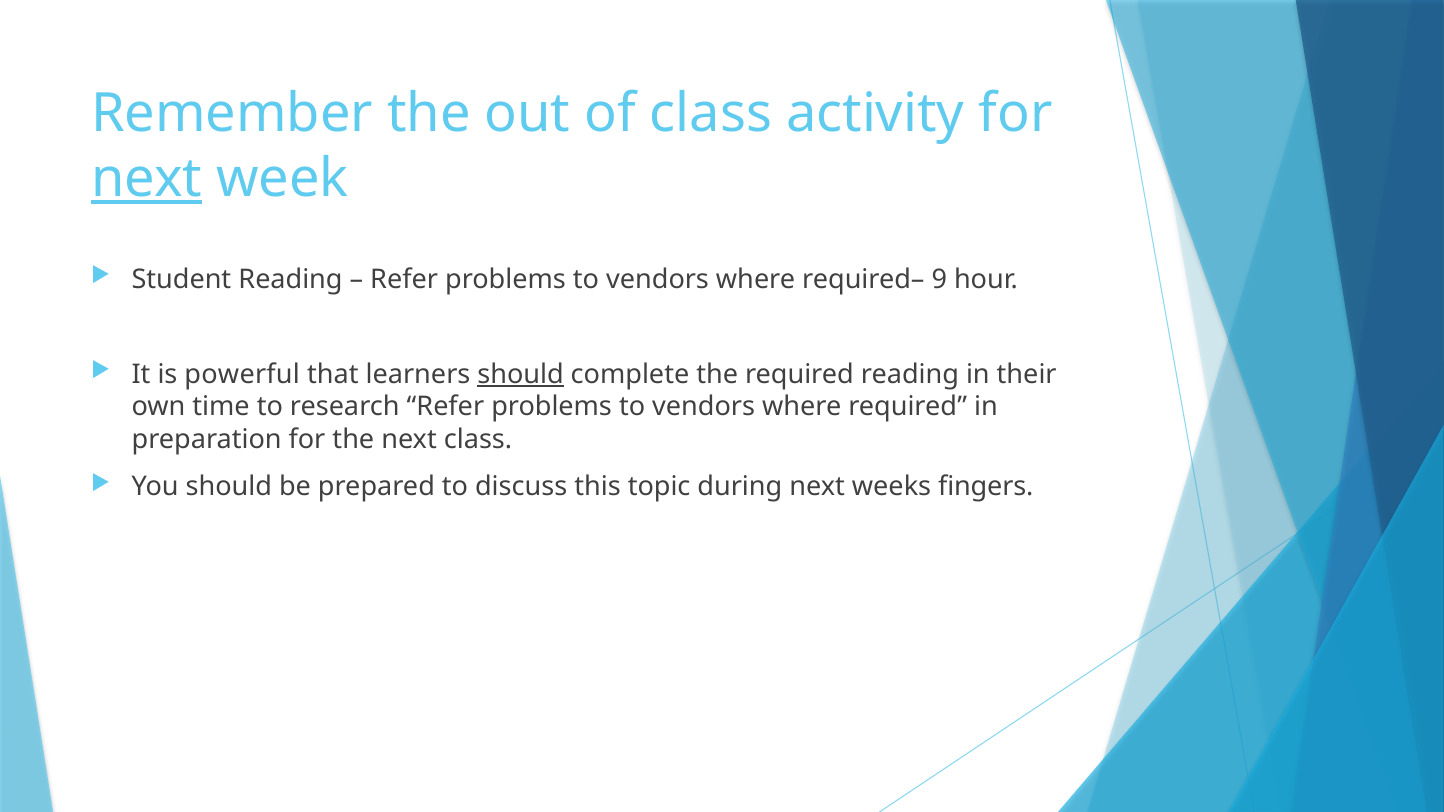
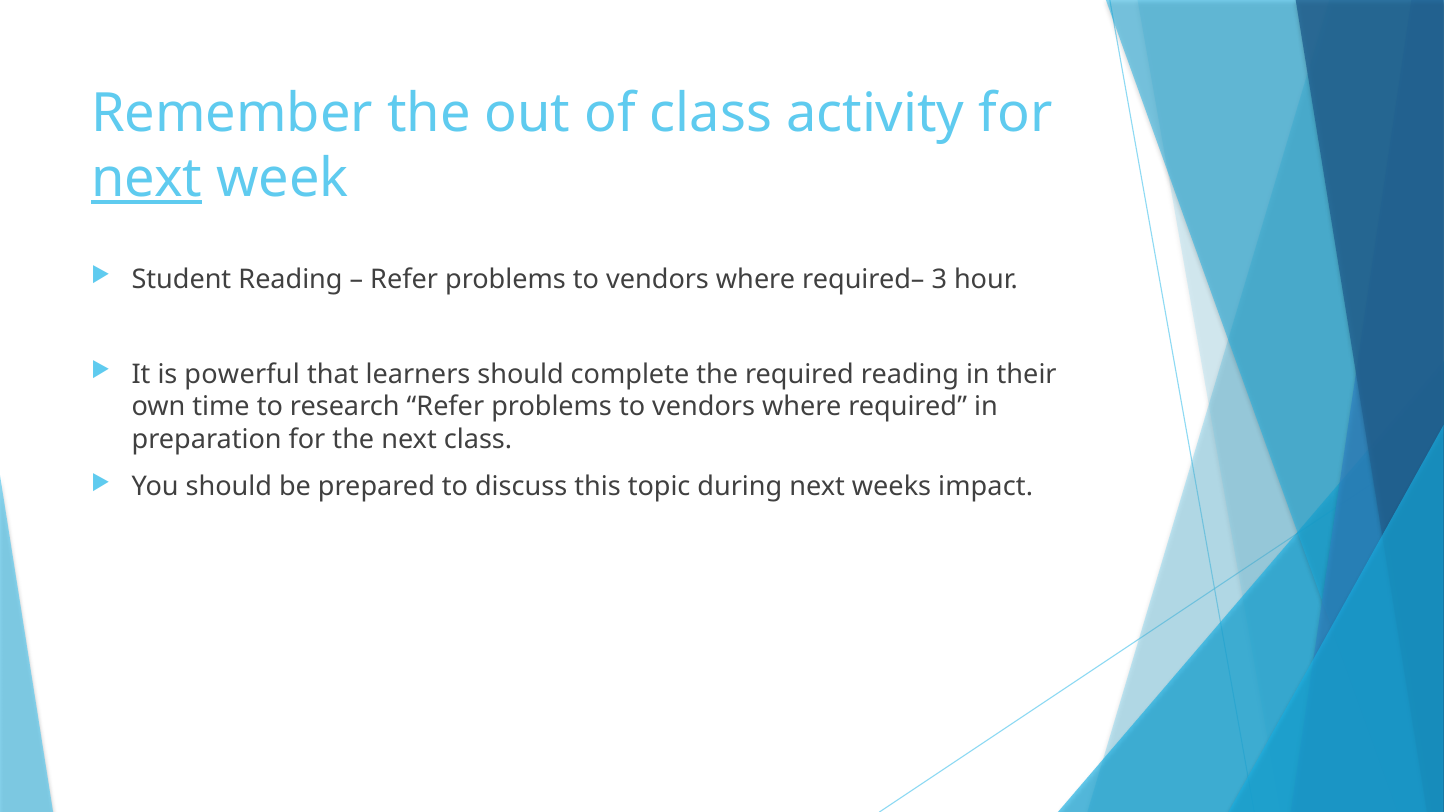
9: 9 -> 3
should at (521, 375) underline: present -> none
fingers: fingers -> impact
